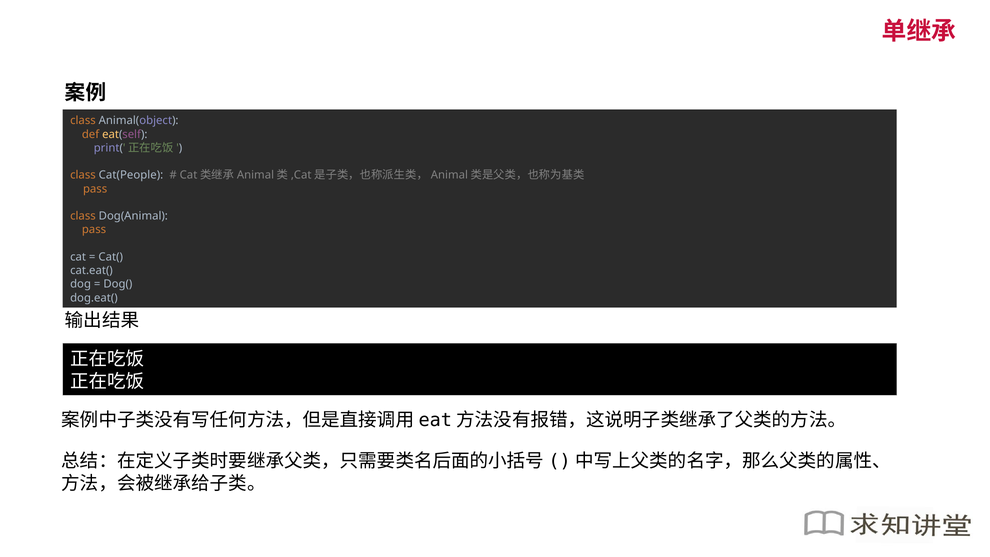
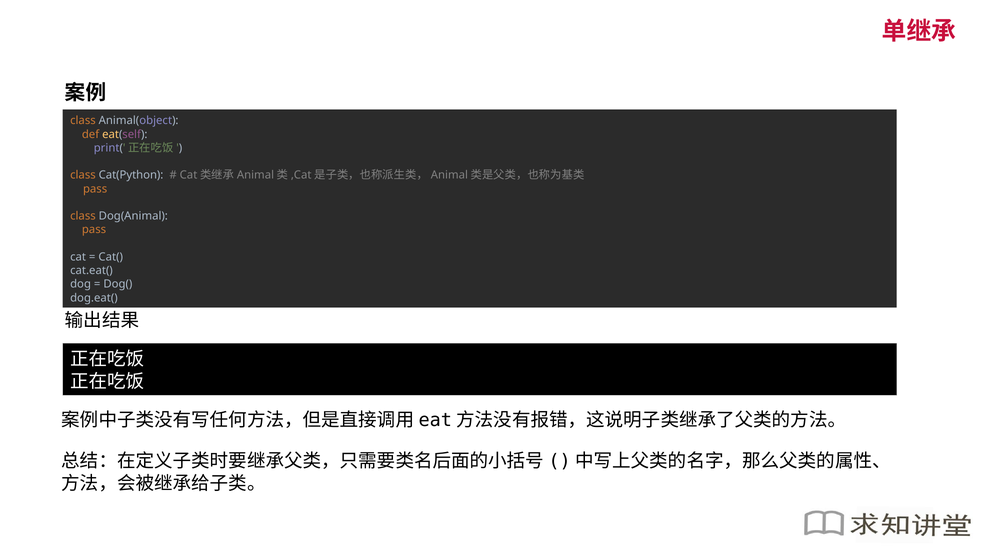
Cat(People: Cat(People -> Cat(Python
